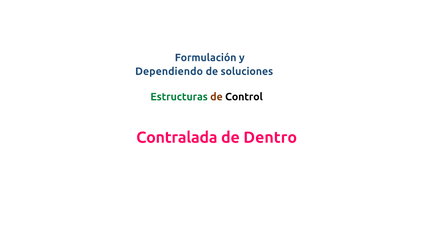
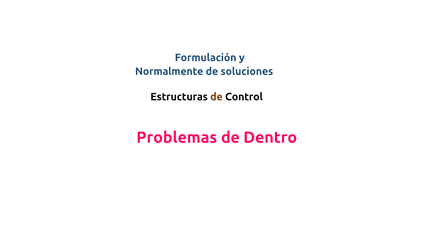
Dependiendo: Dependiendo -> Normalmente
Estructuras colour: green -> black
Contralada: Contralada -> Problemas
